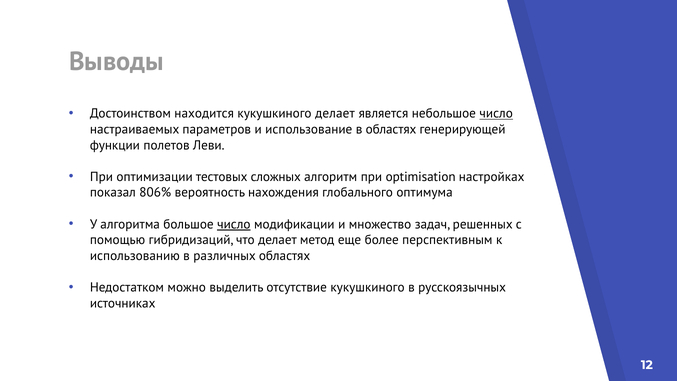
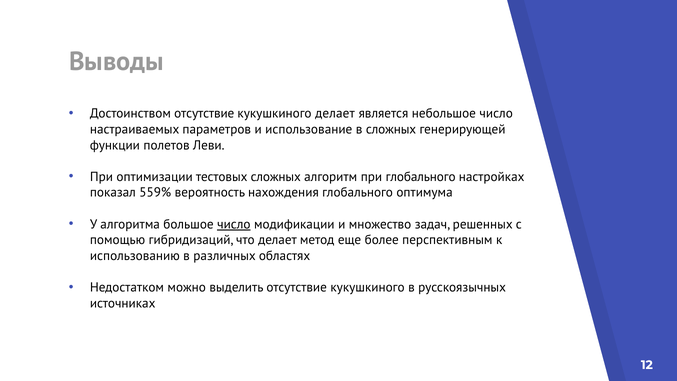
Достоинством находится: находится -> отсутствие
число at (496, 114) underline: present -> none
в областях: областях -> сложных
при optimisation: optimisation -> глобального
806%: 806% -> 559%
